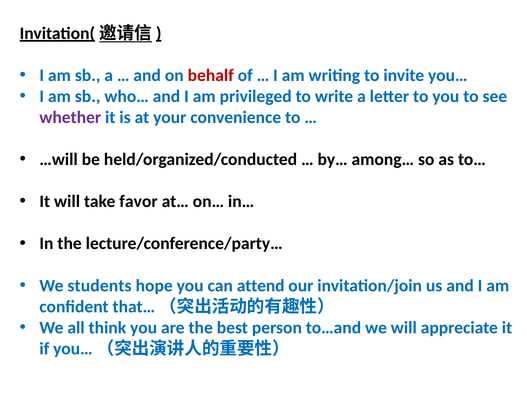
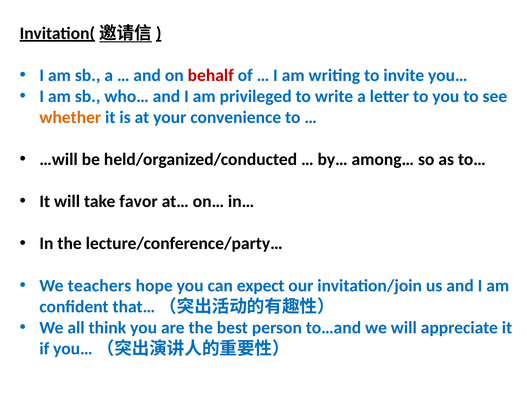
whether colour: purple -> orange
students: students -> teachers
attend: attend -> expect
